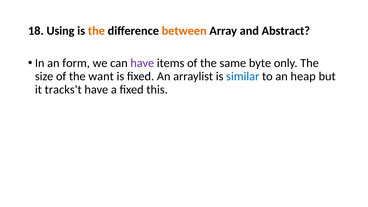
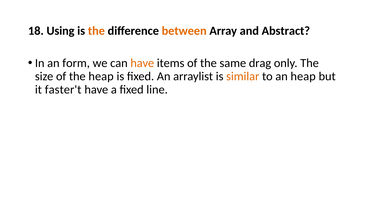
have at (142, 63) colour: purple -> orange
byte: byte -> drag
the want: want -> heap
similar colour: blue -> orange
tracks't: tracks't -> faster't
this: this -> line
